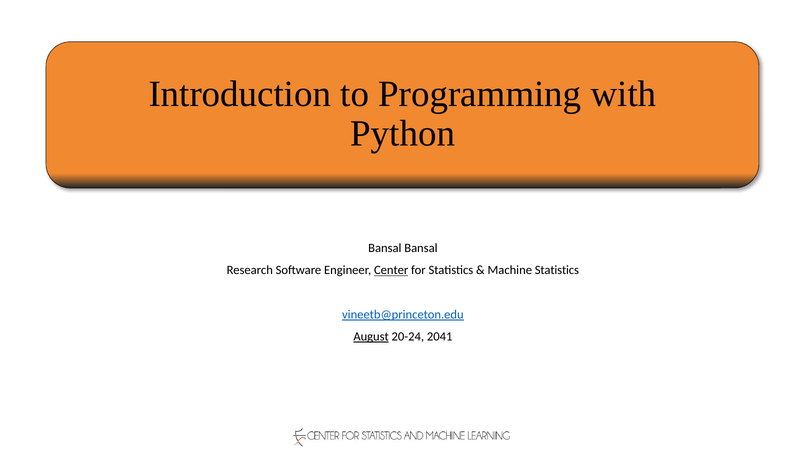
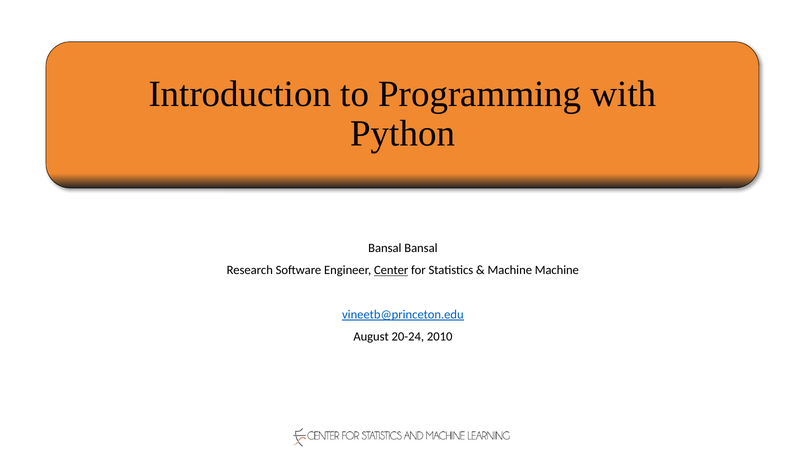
Machine Statistics: Statistics -> Machine
August underline: present -> none
2041: 2041 -> 2010
